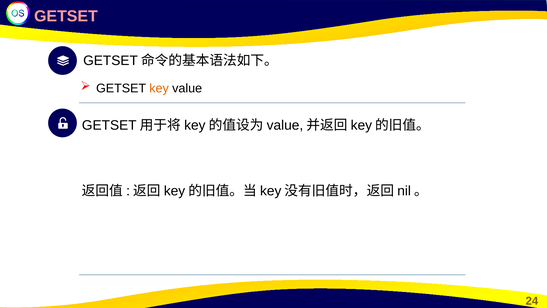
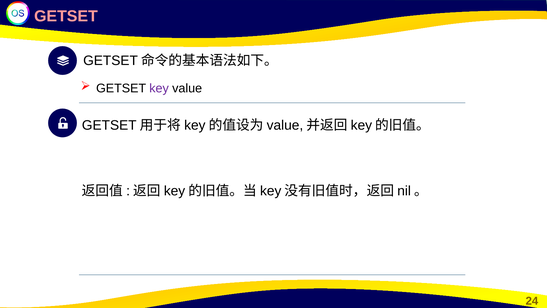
key colour: orange -> purple
